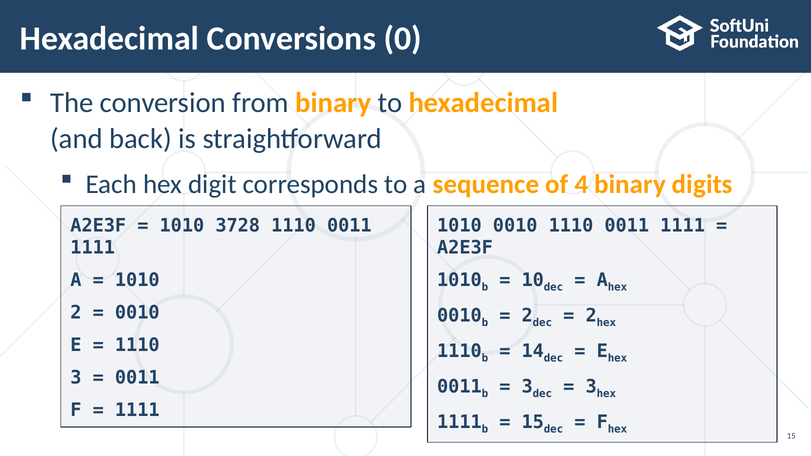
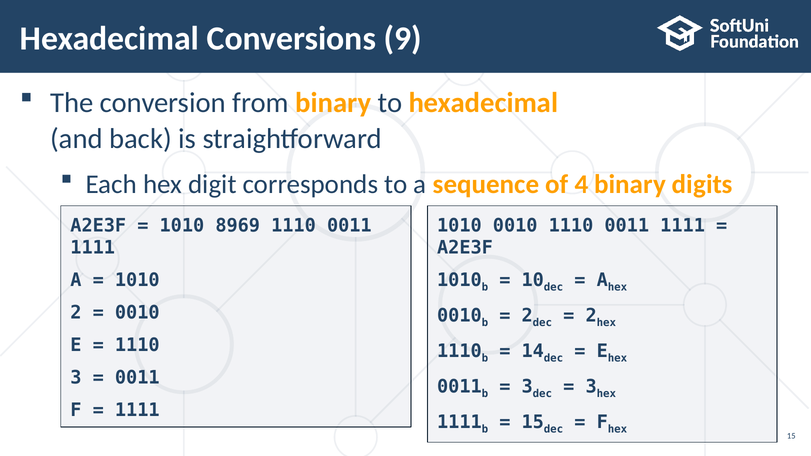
0: 0 -> 9
3728: 3728 -> 8969
